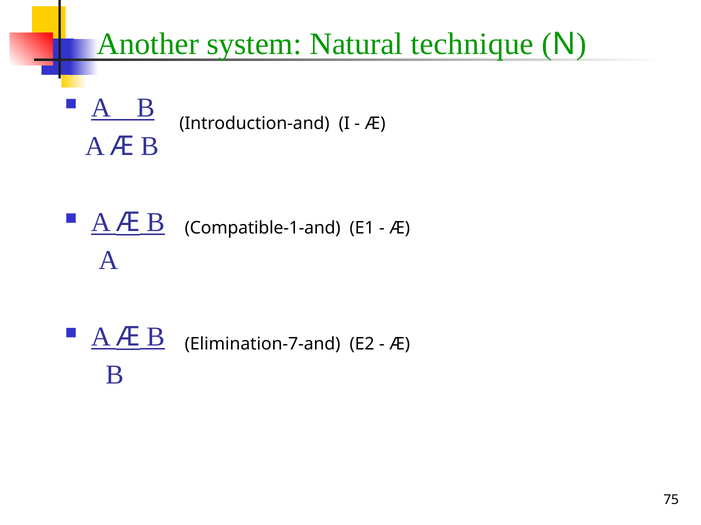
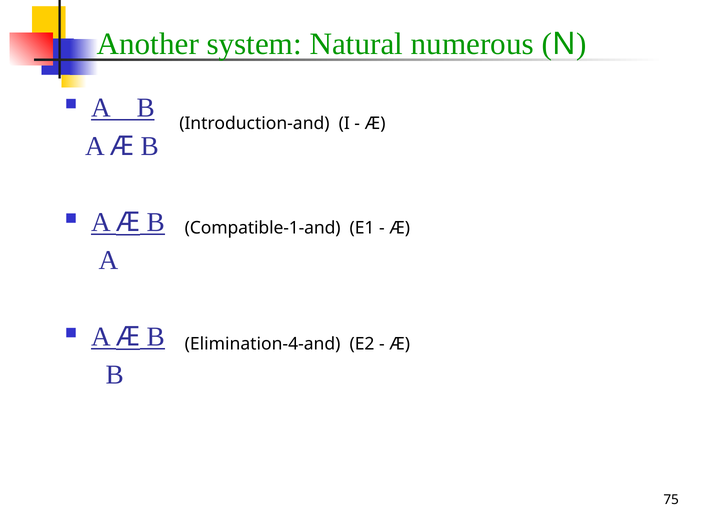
technique: technique -> numerous
Elimination-7-and: Elimination-7-and -> Elimination-4-and
